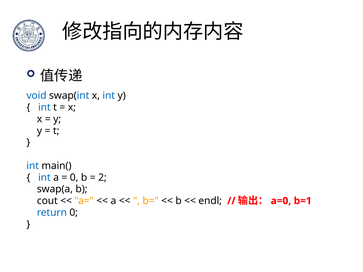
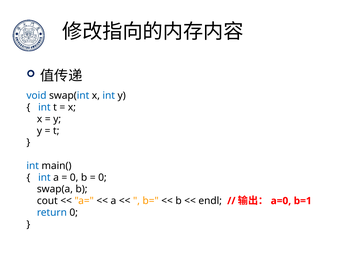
2 at (102, 178): 2 -> 0
